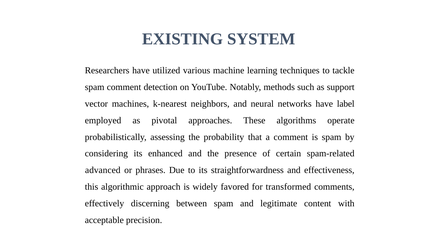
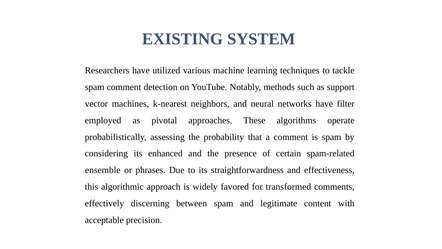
label: label -> filter
advanced: advanced -> ensemble
